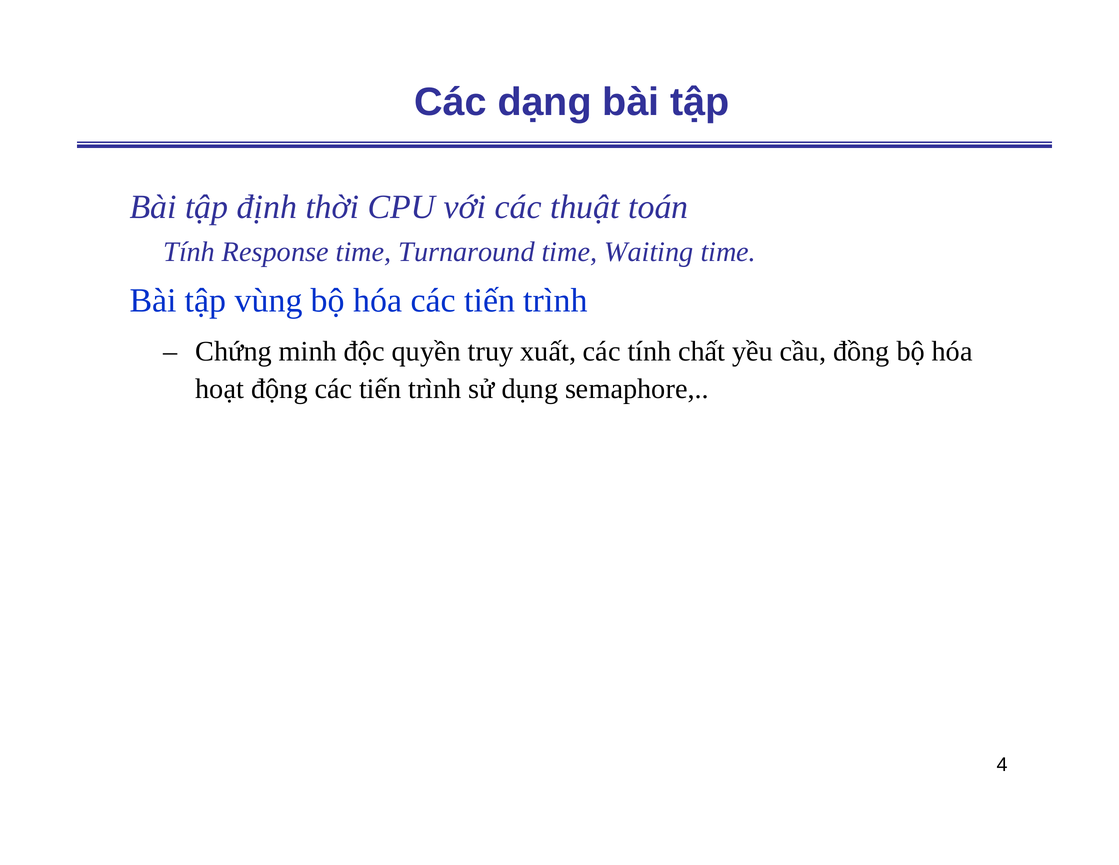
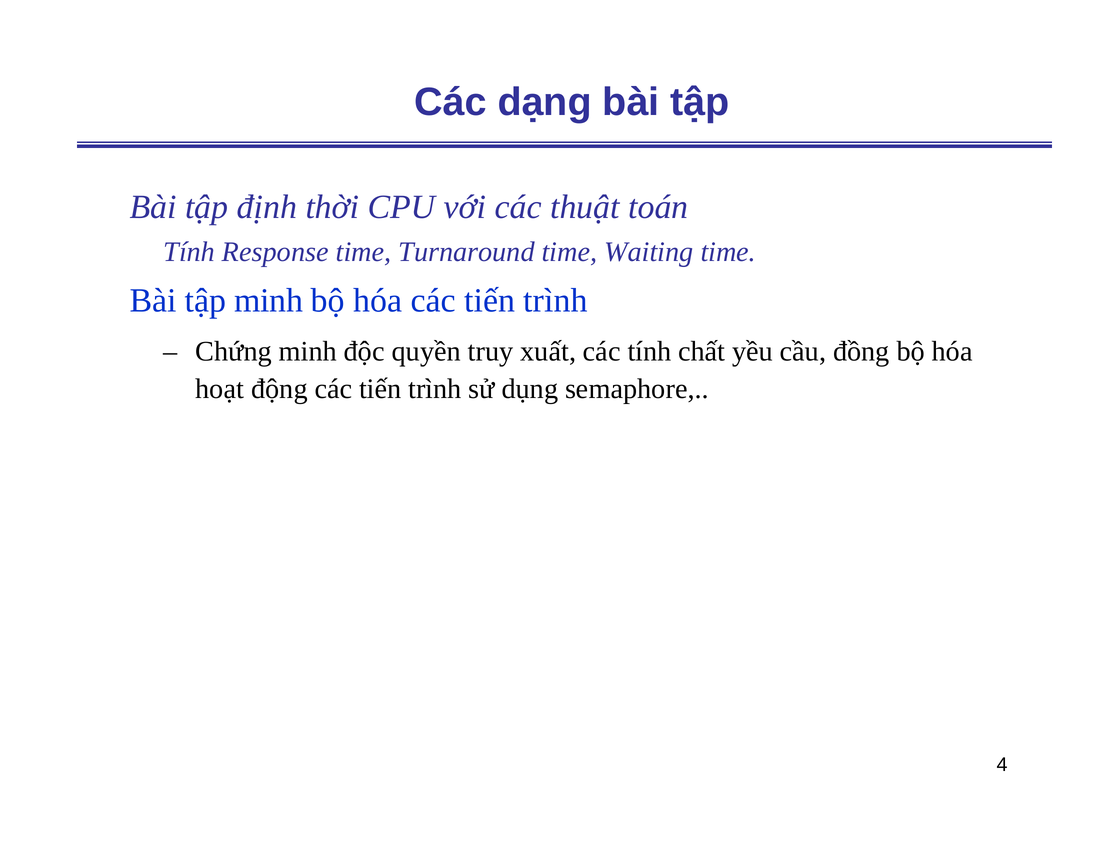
tập vùng: vùng -> minh
